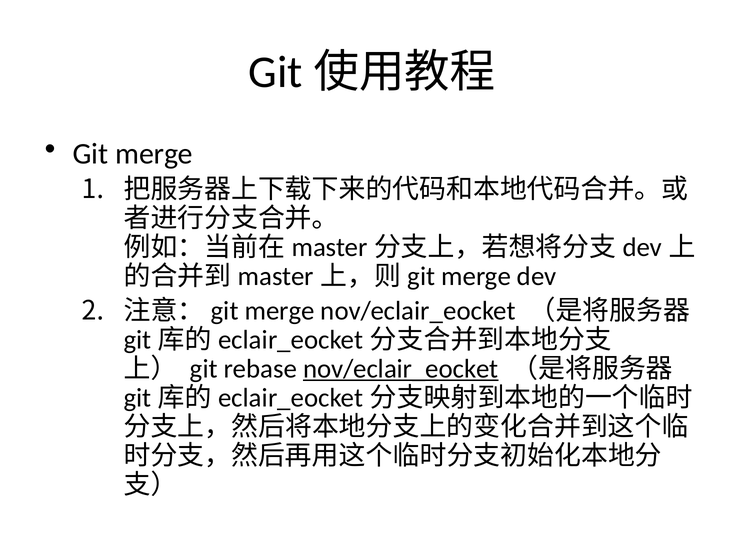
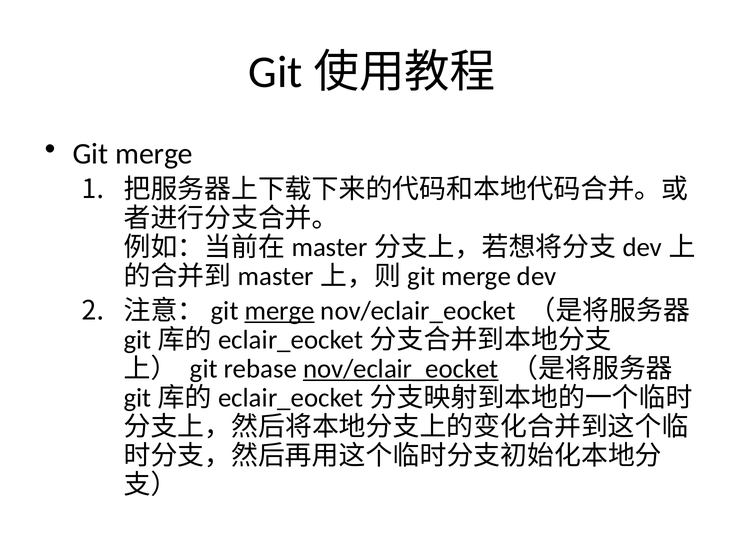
merge at (280, 311) underline: none -> present
